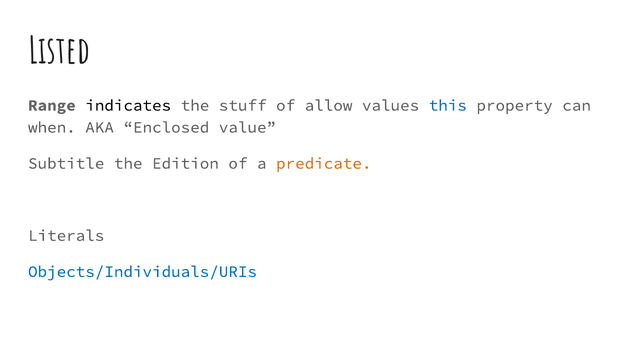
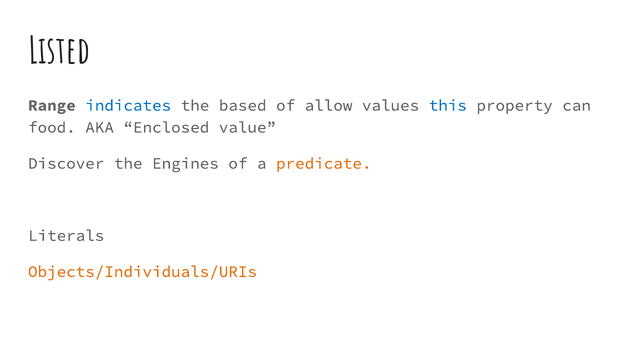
indicates colour: black -> blue
stuff: stuff -> based
when: when -> food
Subtitle: Subtitle -> Discover
Edition: Edition -> Engines
Objects/Individuals/URIs colour: blue -> orange
